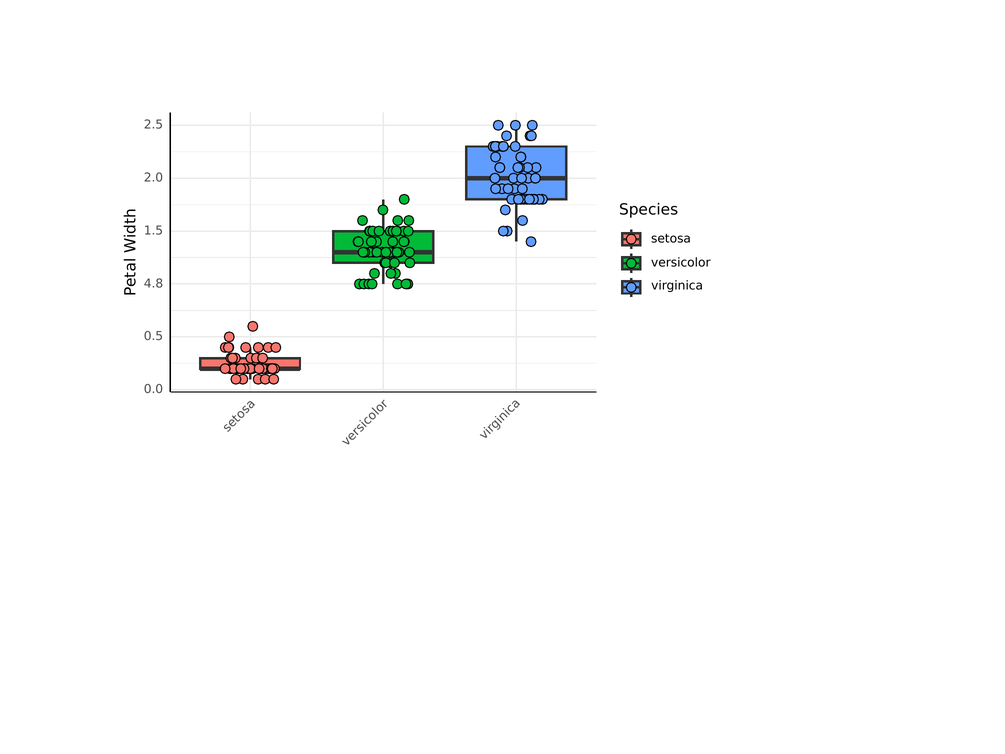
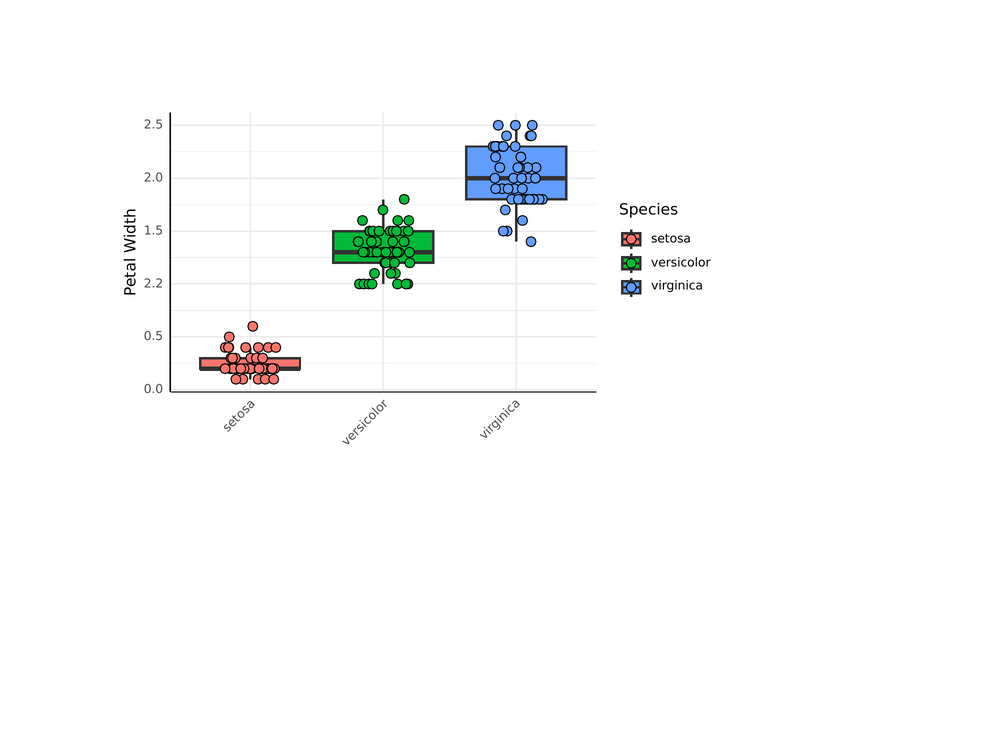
4.8: 4.8 -> 2.2
